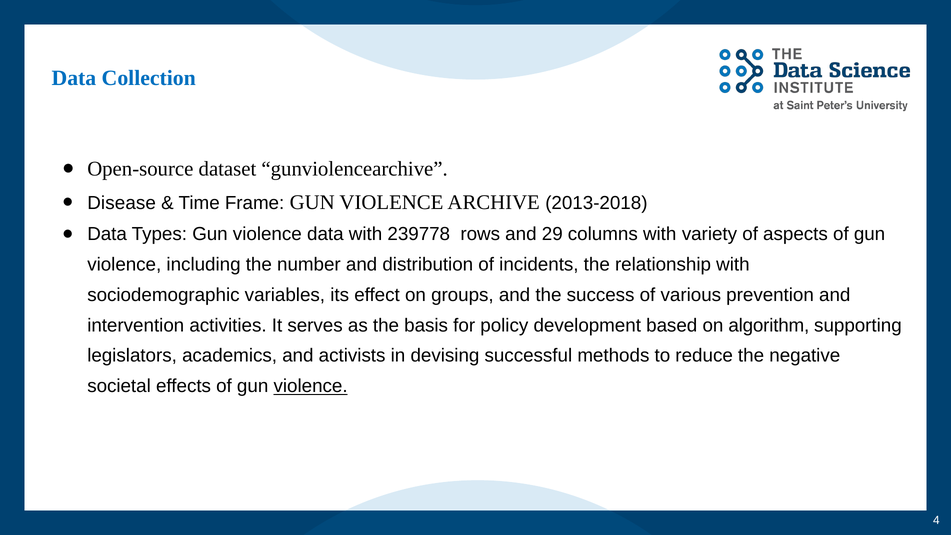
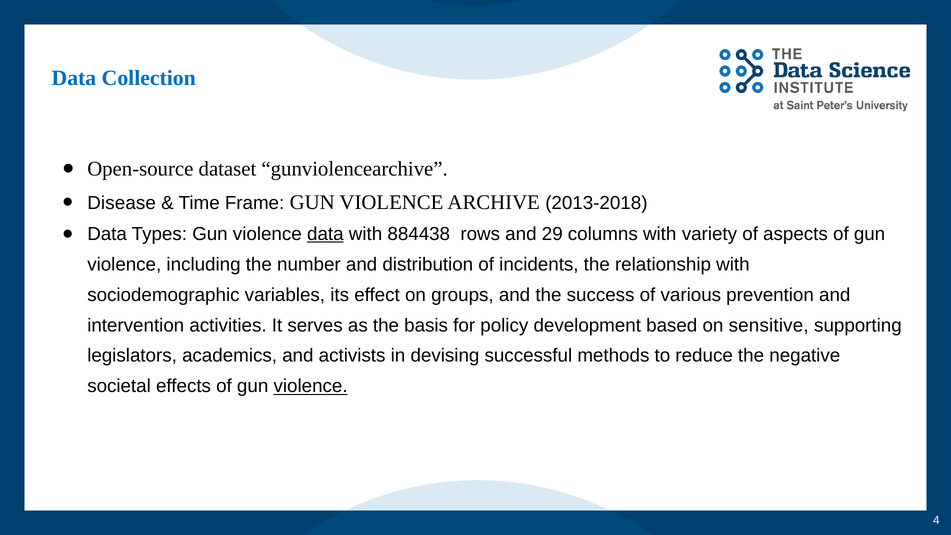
data at (325, 234) underline: none -> present
239778: 239778 -> 884438
algorithm: algorithm -> sensitive
